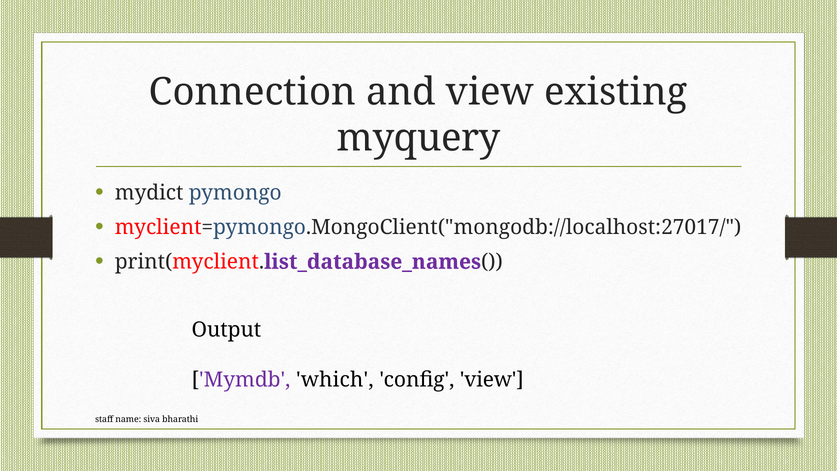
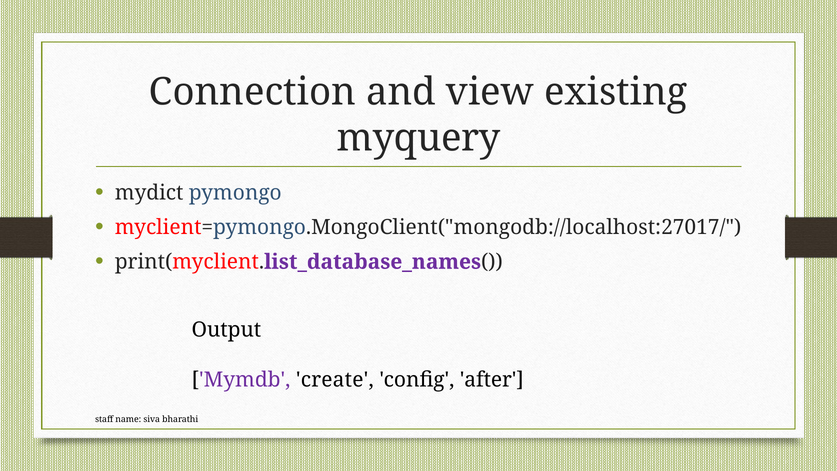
which: which -> create
config view: view -> after
